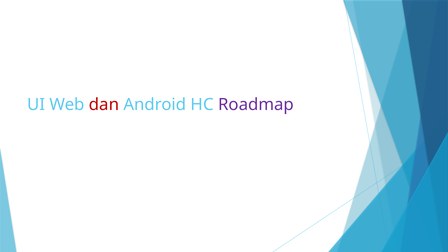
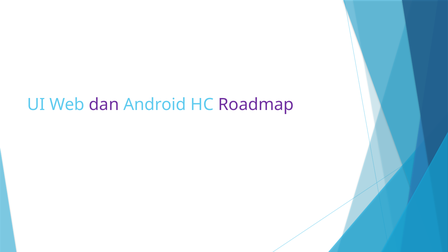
dan colour: red -> purple
